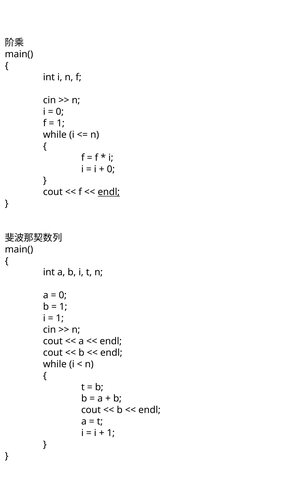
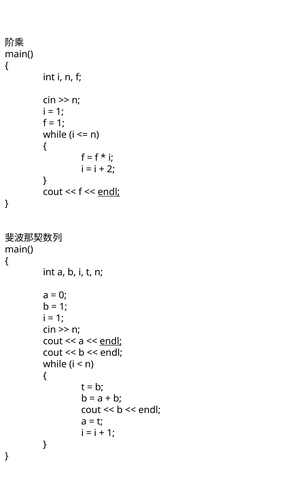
0 at (60, 112): 0 -> 1
0 at (111, 169): 0 -> 2
endl at (111, 341) underline: none -> present
